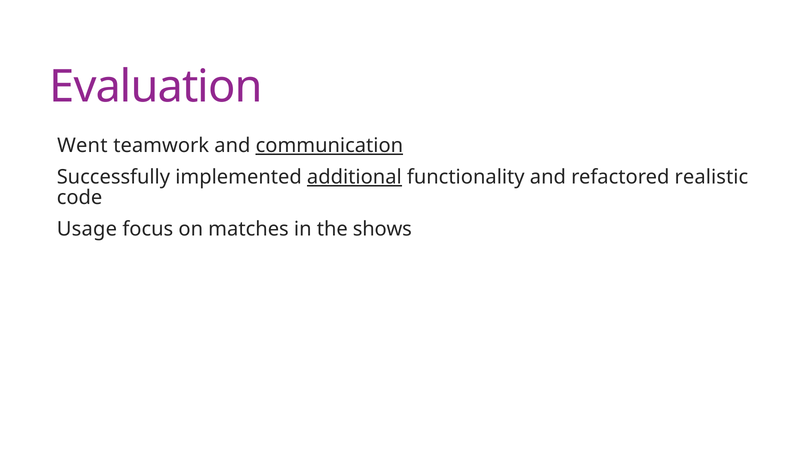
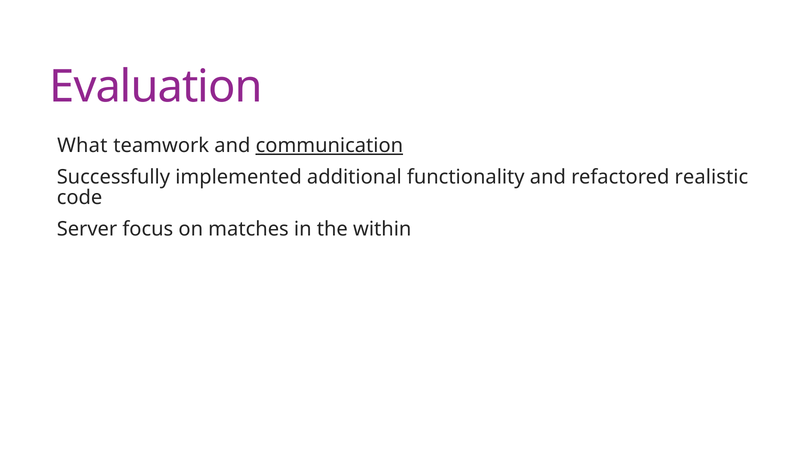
Went: Went -> What
additional underline: present -> none
Usage: Usage -> Server
shows: shows -> within
